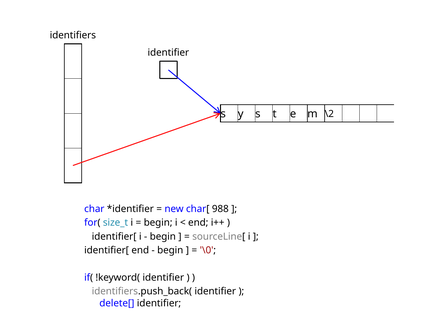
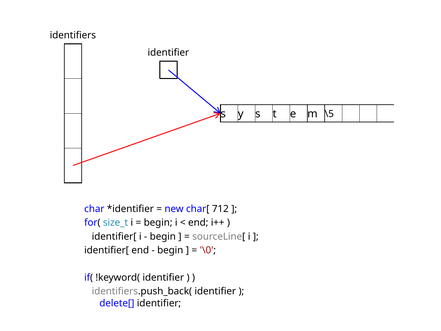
\2: \2 -> \5
988: 988 -> 712
